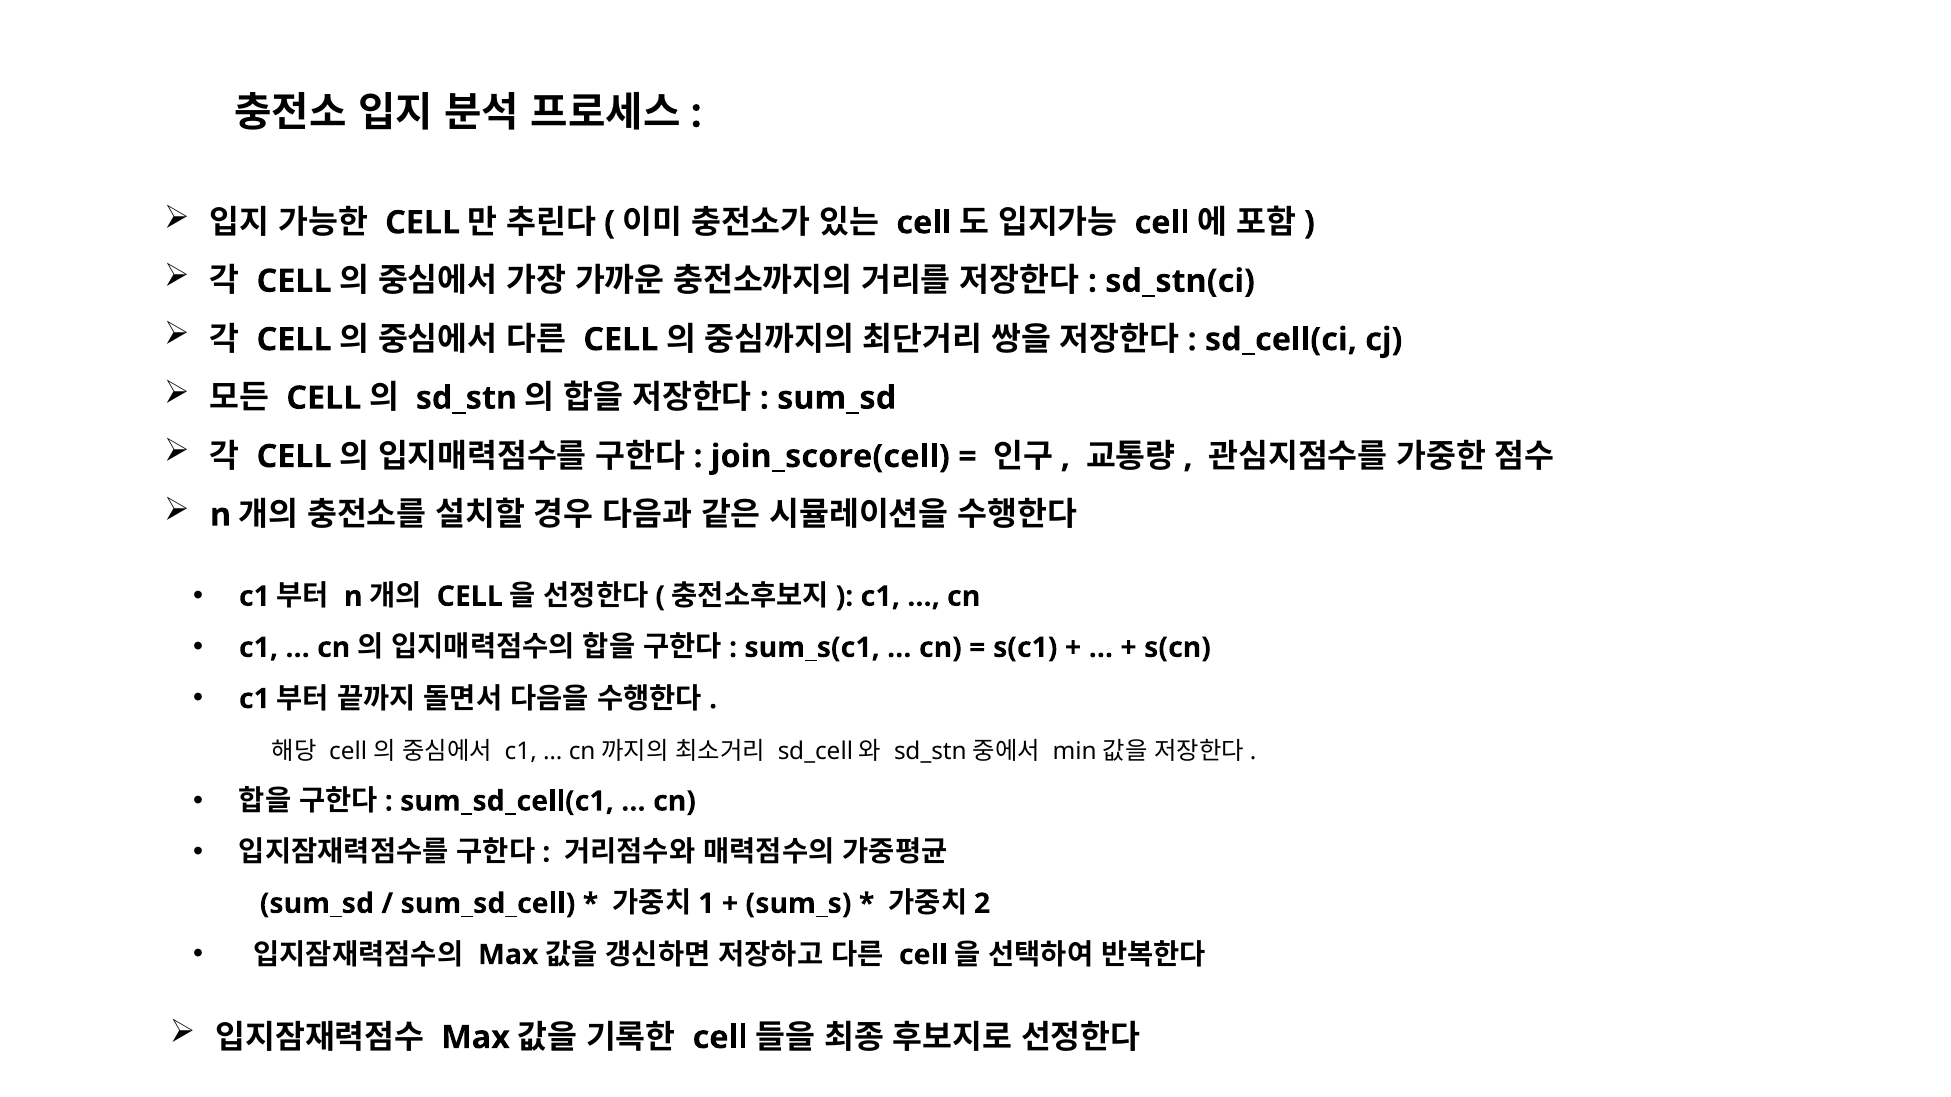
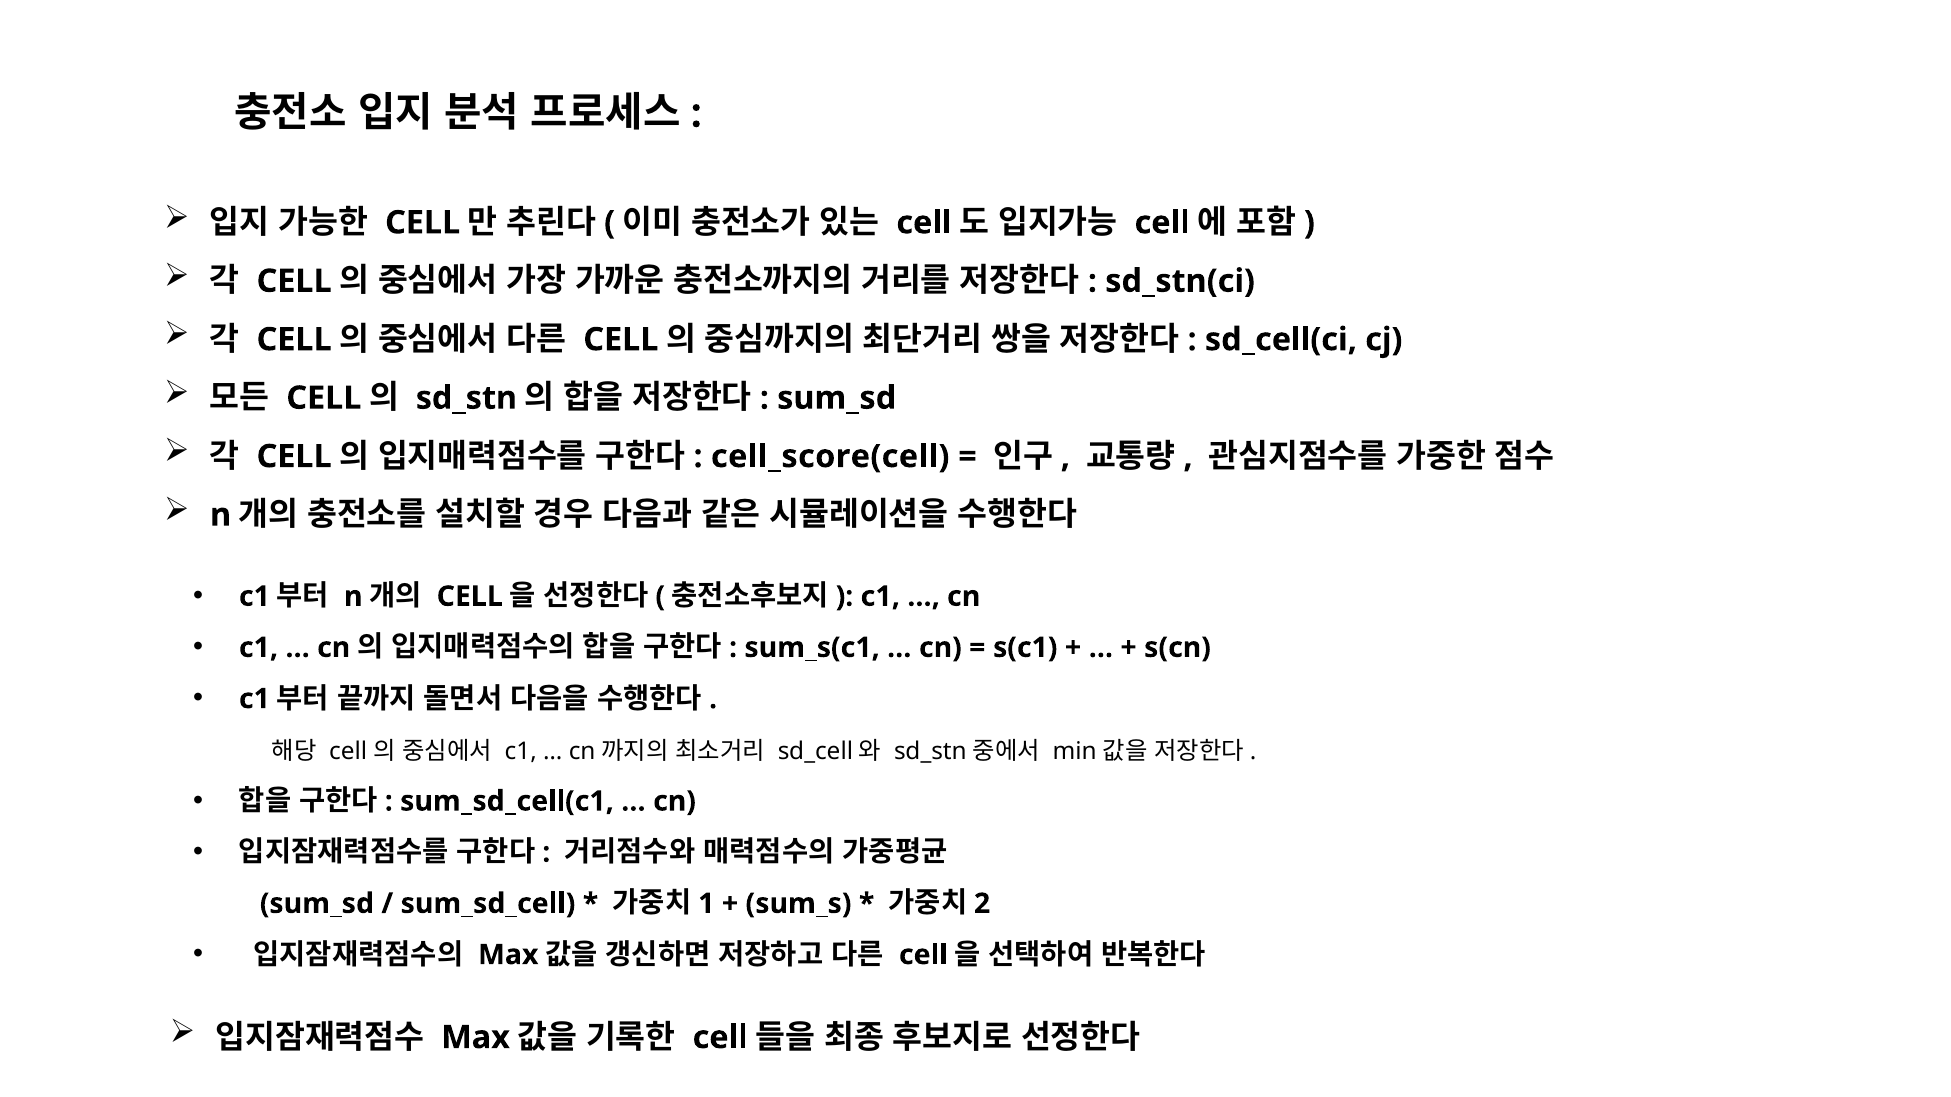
join_score(cell: join_score(cell -> cell_score(cell
